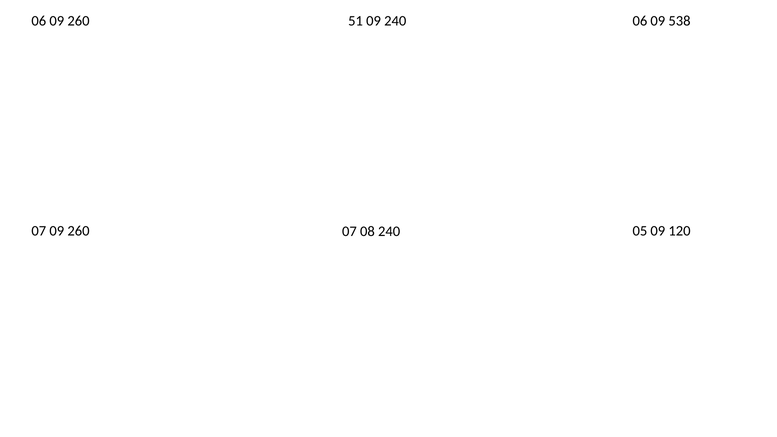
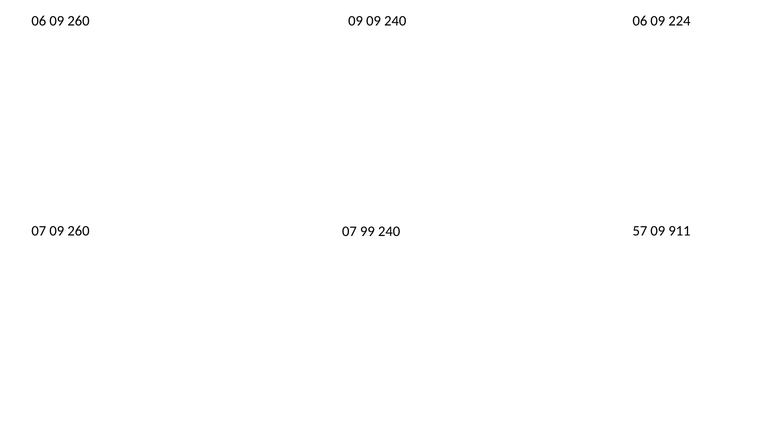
260 51: 51 -> 09
538: 538 -> 224
08: 08 -> 99
05: 05 -> 57
120: 120 -> 911
